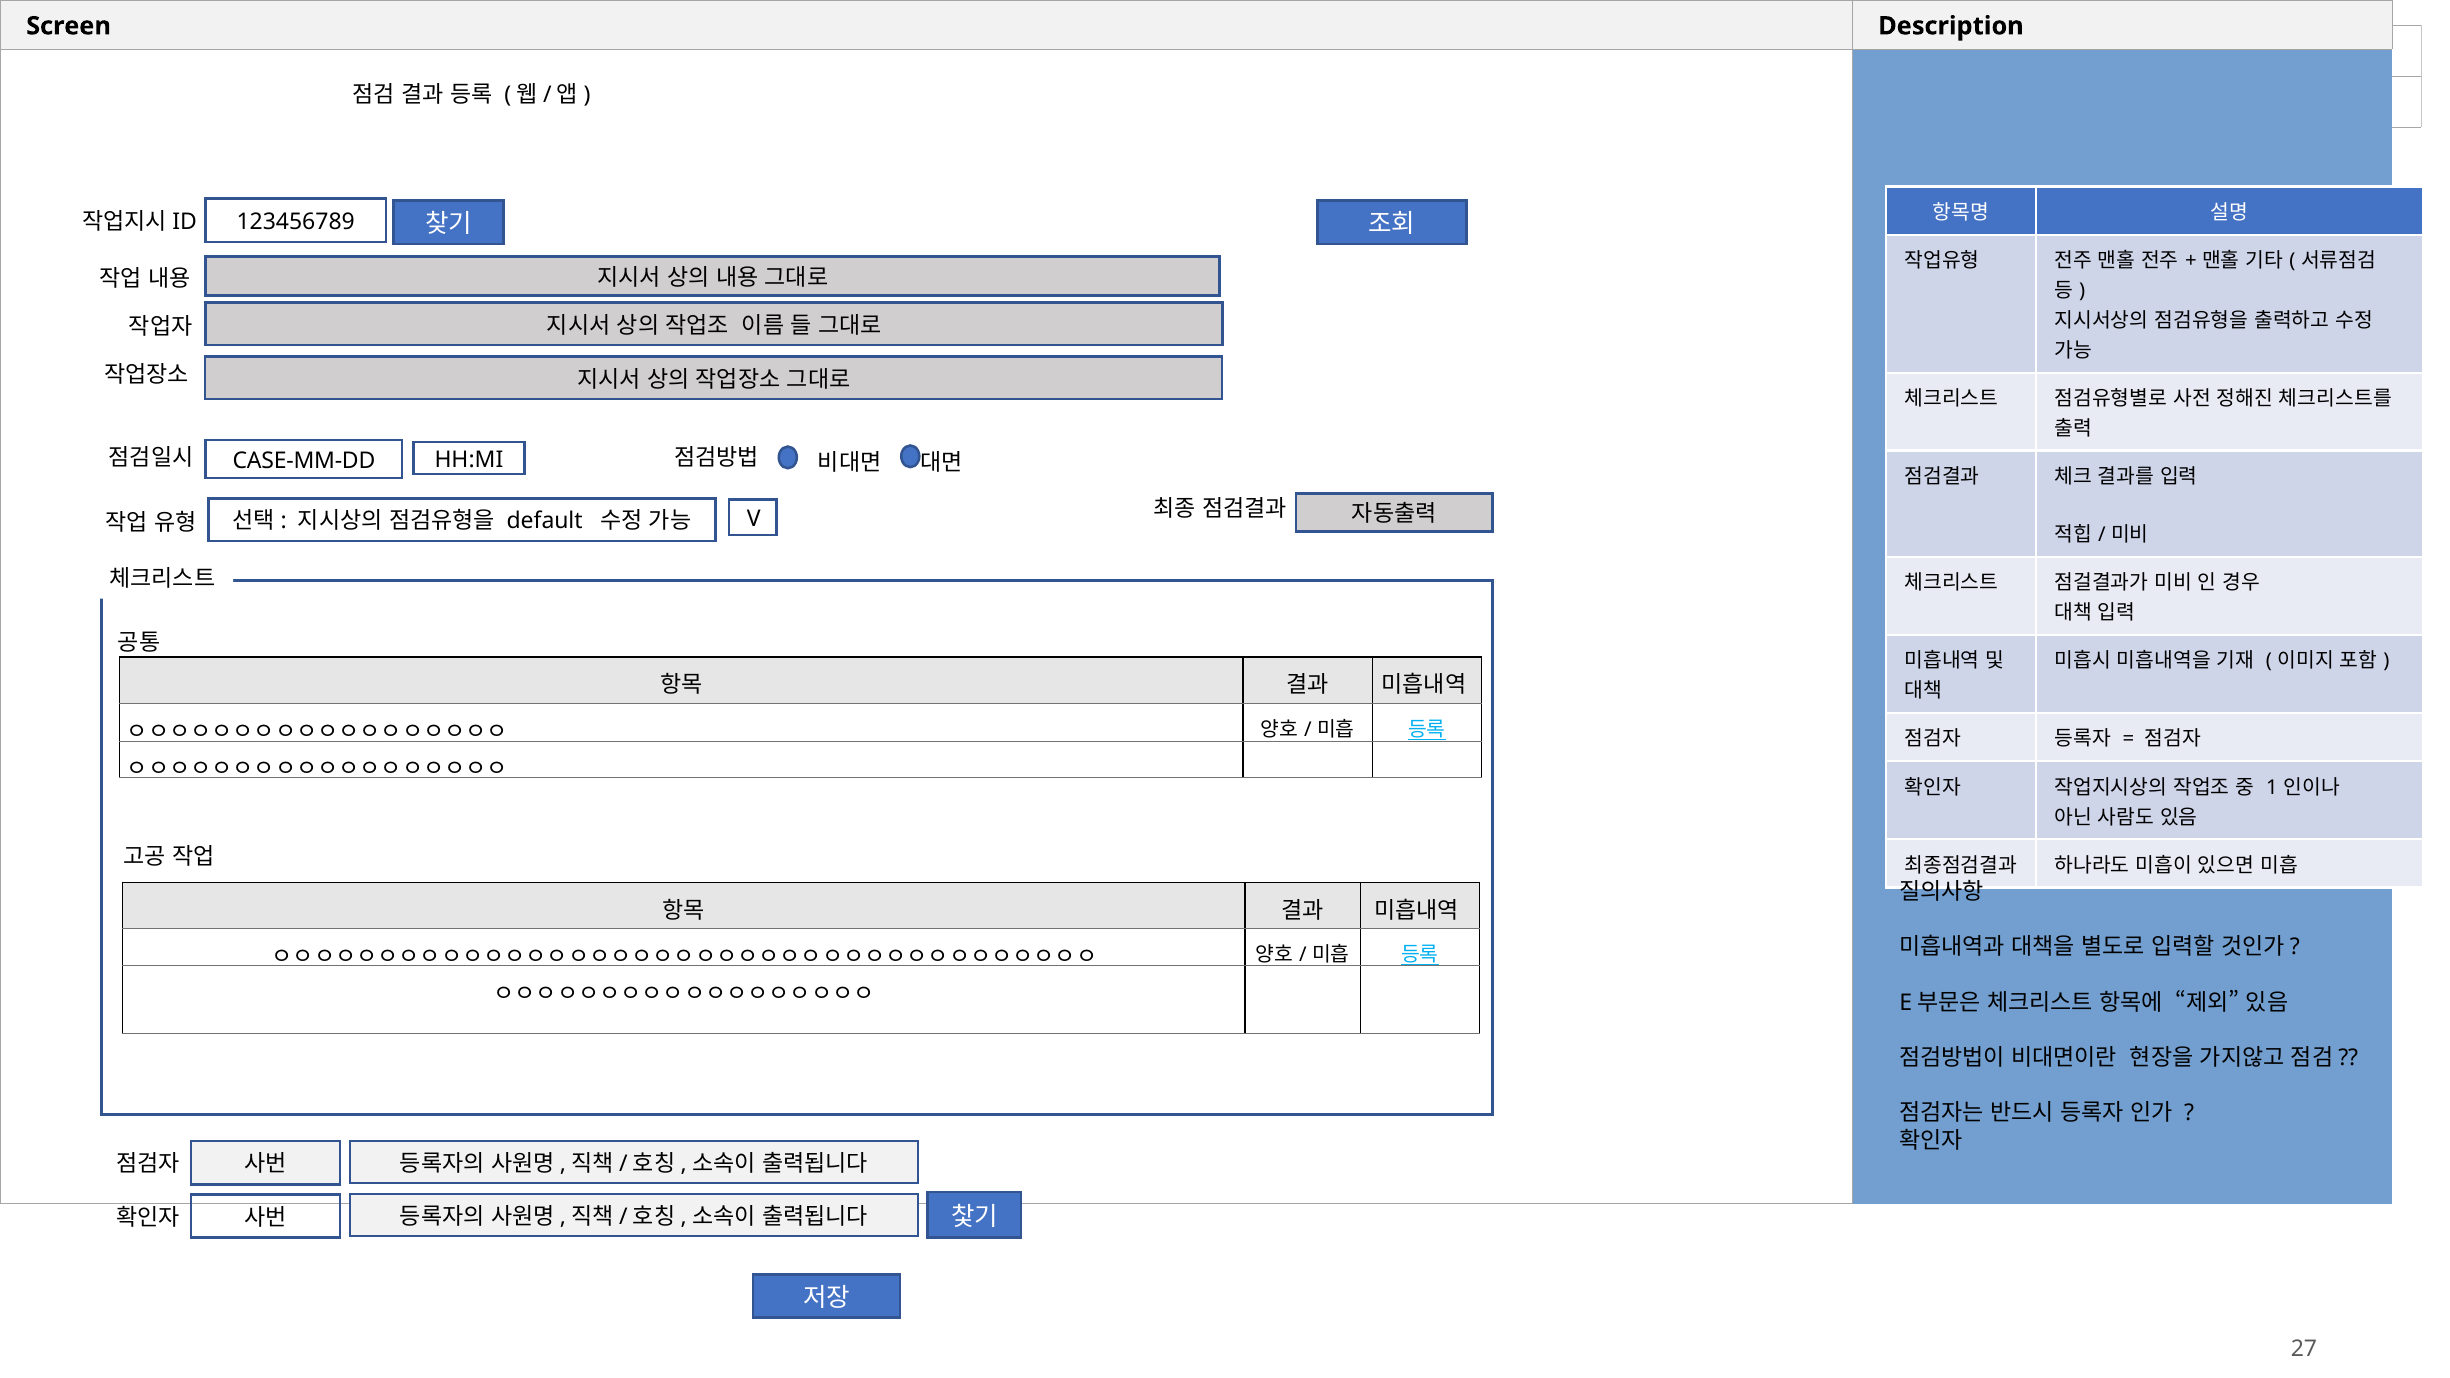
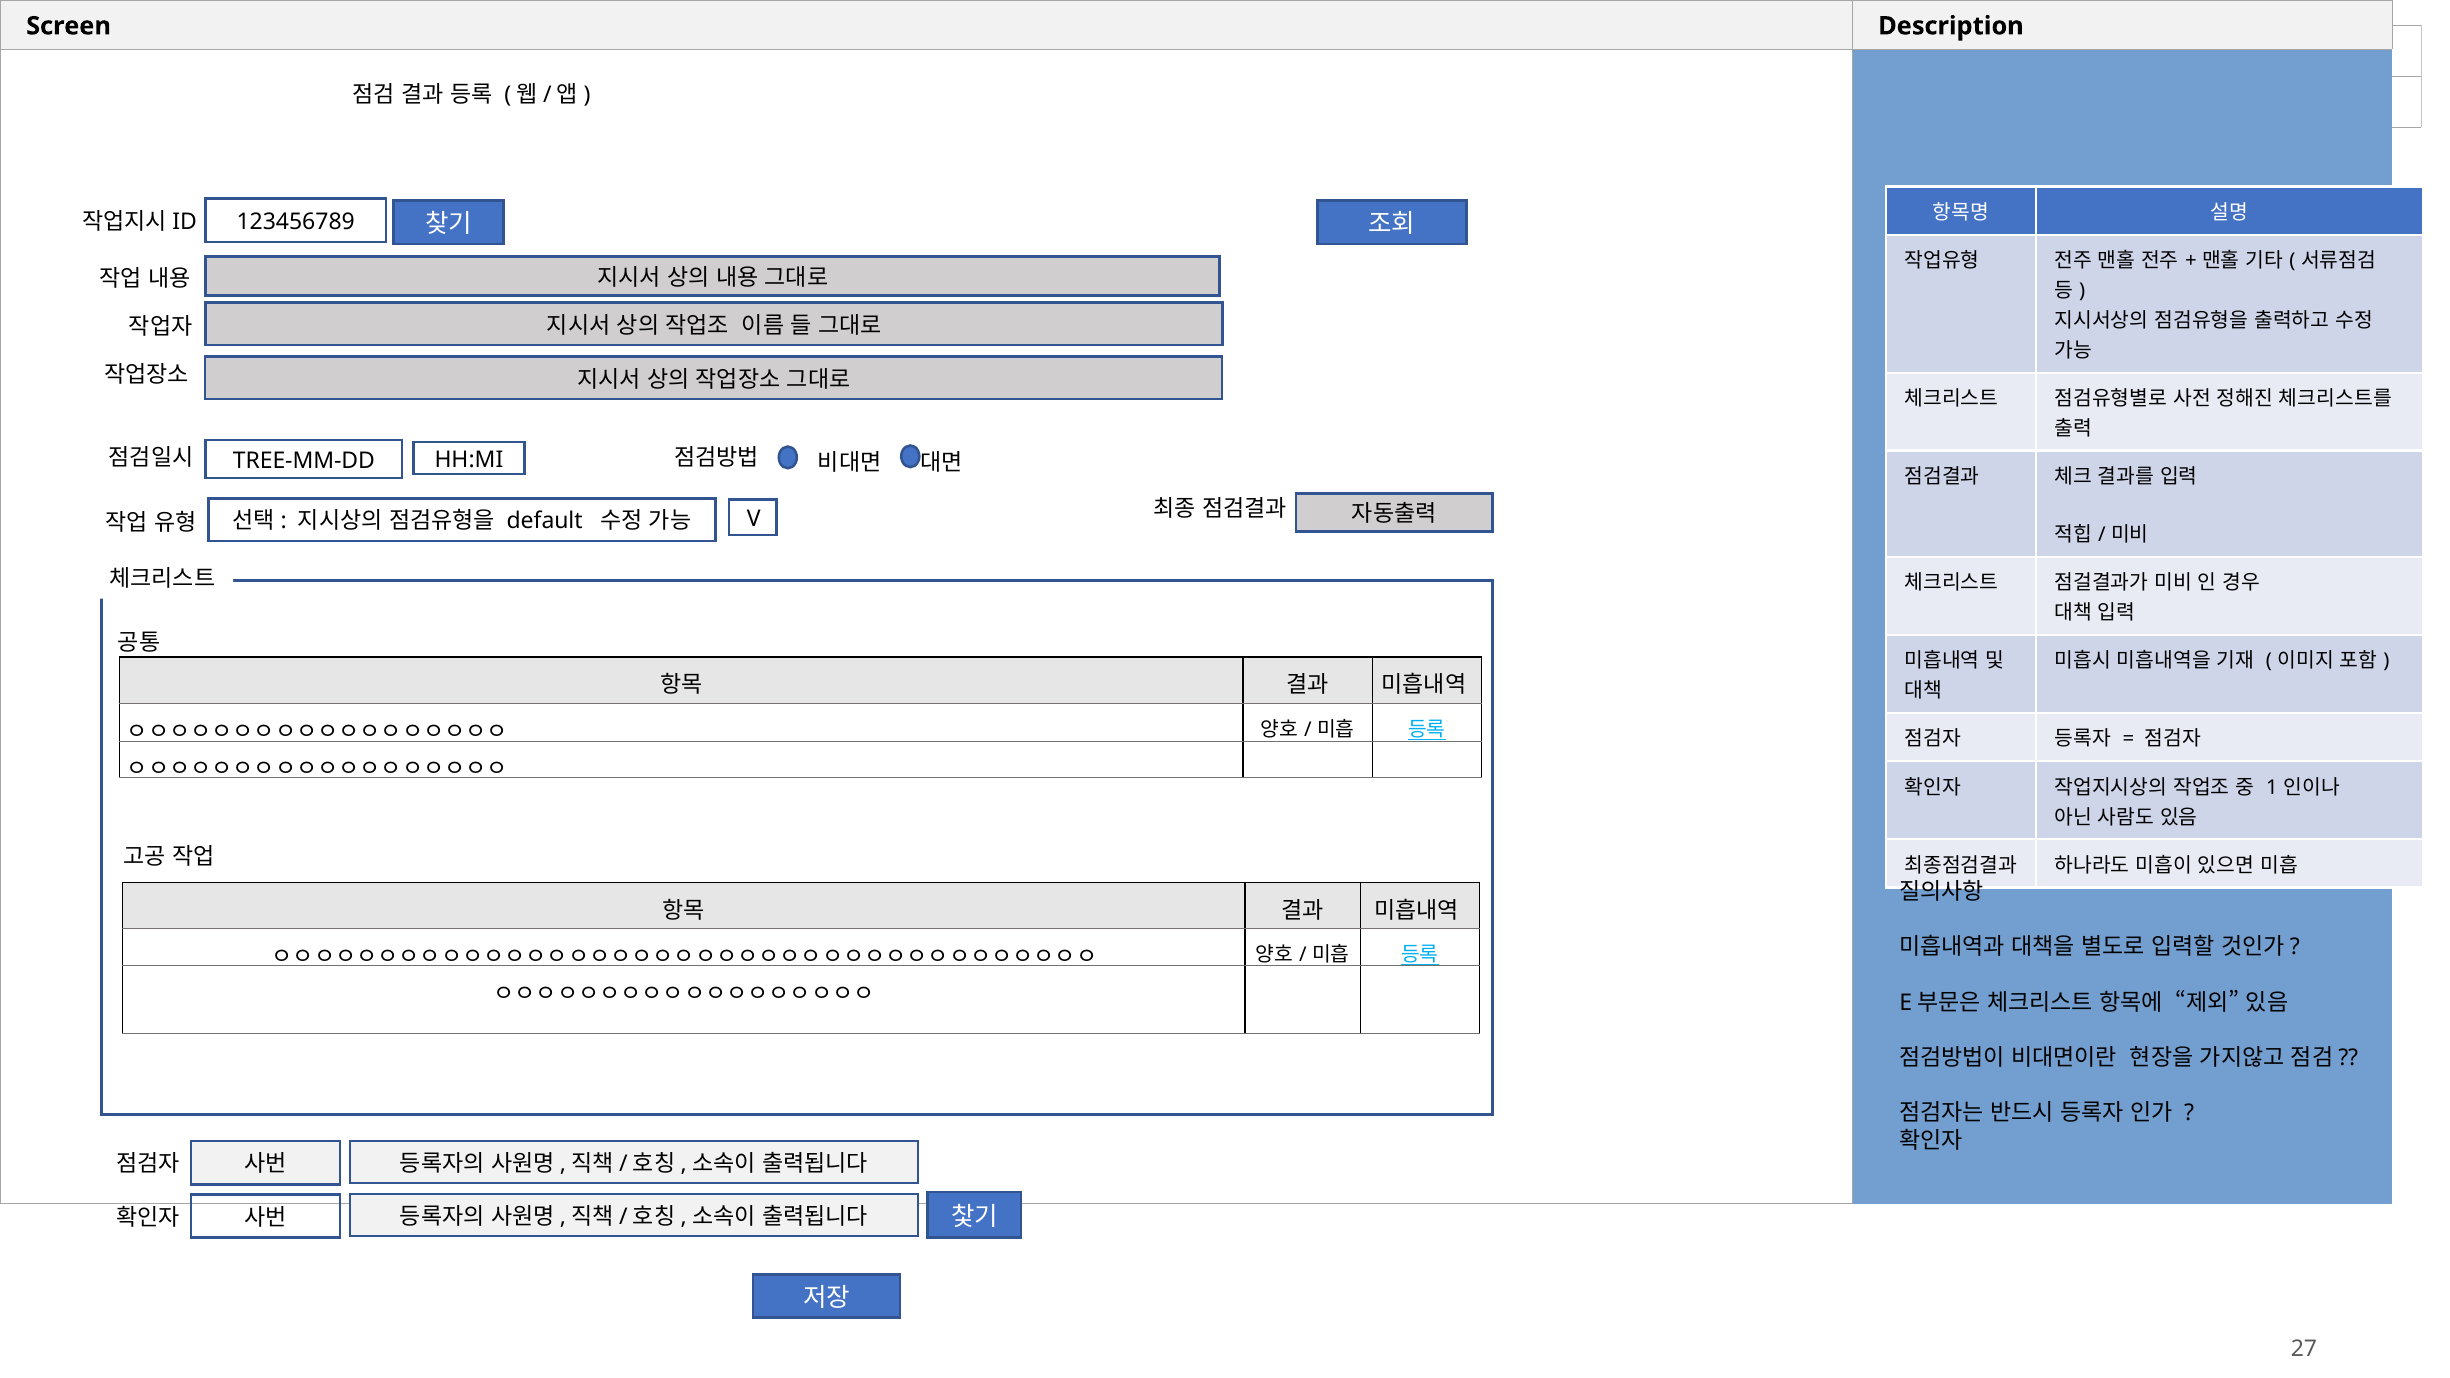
CASE-MM-DD: CASE-MM-DD -> TREE-MM-DD
